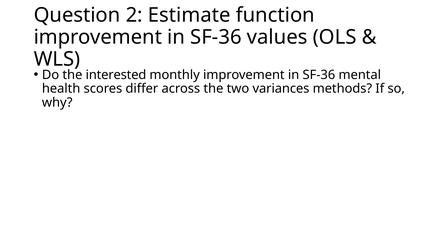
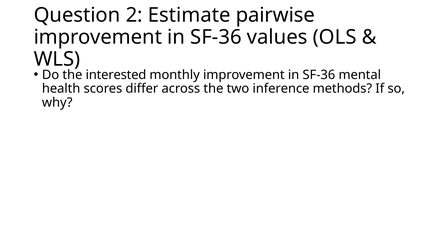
function: function -> pairwise
variances: variances -> inference
